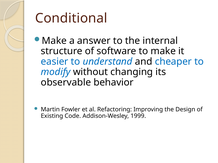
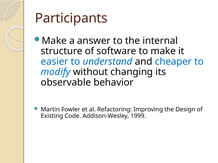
Conditional: Conditional -> Participants
